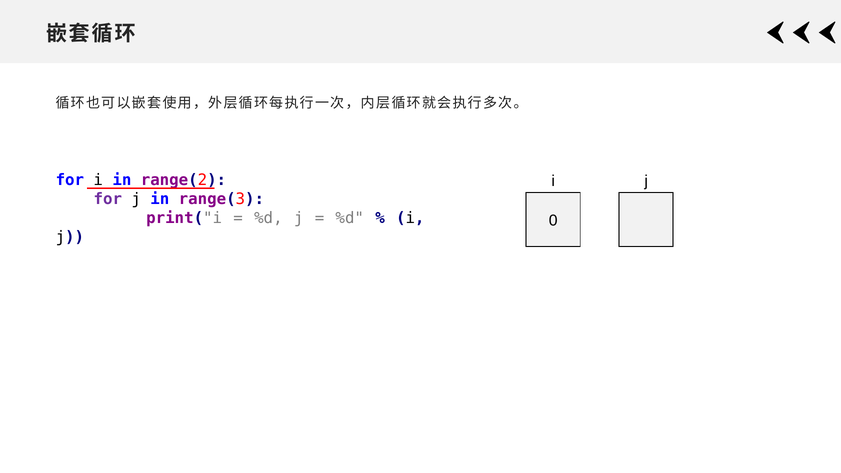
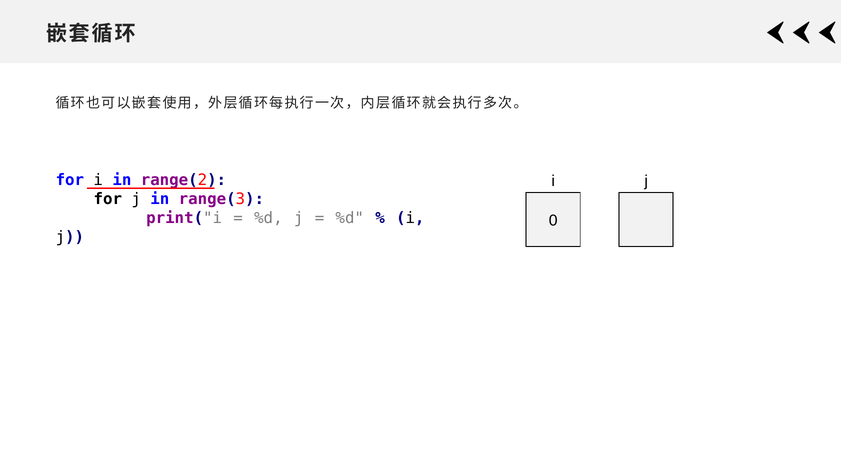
for at (108, 199) colour: purple -> black
